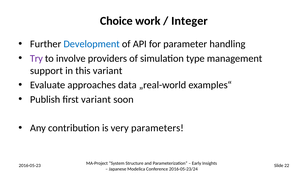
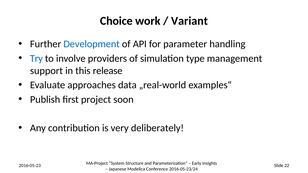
Integer: Integer -> Variant
Try colour: purple -> blue
this variant: variant -> release
first variant: variant -> project
parameters: parameters -> deliberately
